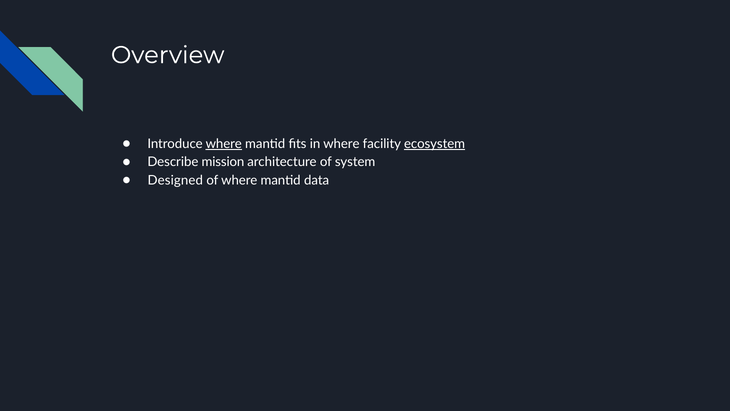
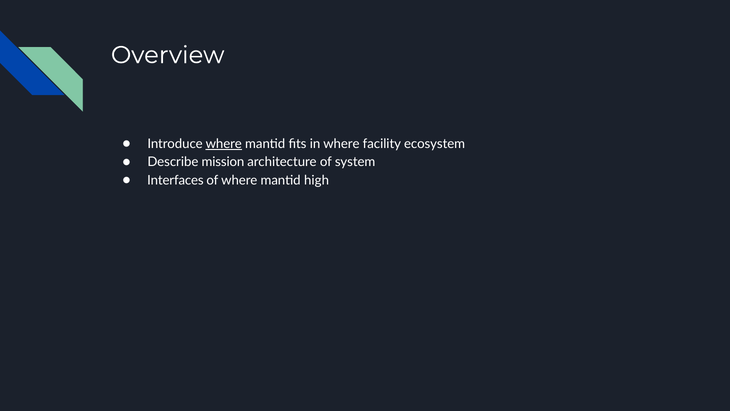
ecosystem underline: present -> none
Designed: Designed -> Interfaces
data: data -> high
